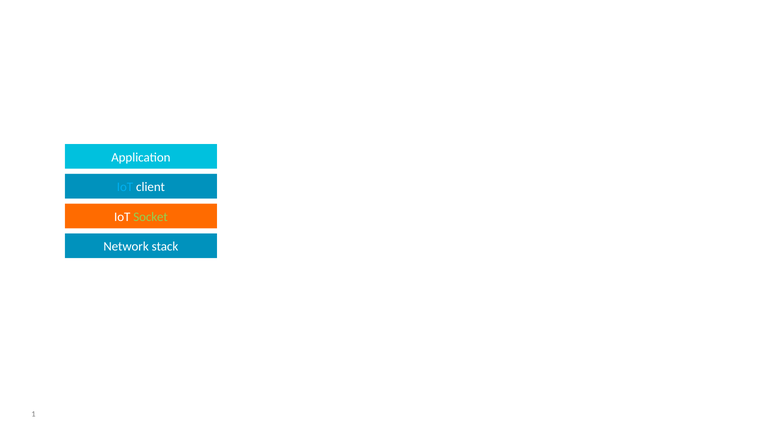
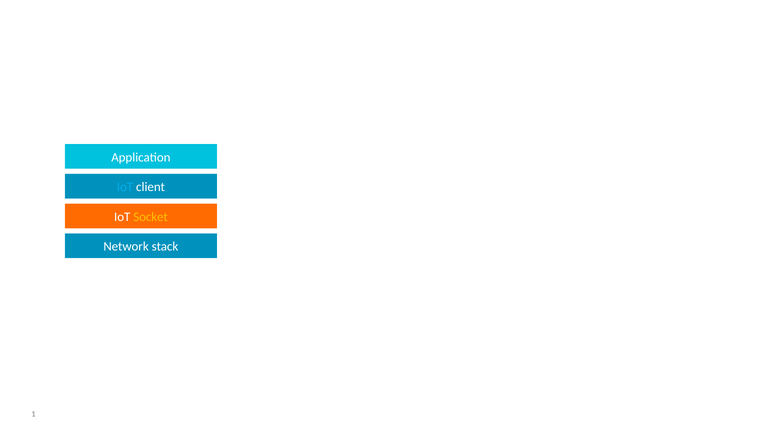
Socket colour: light green -> yellow
